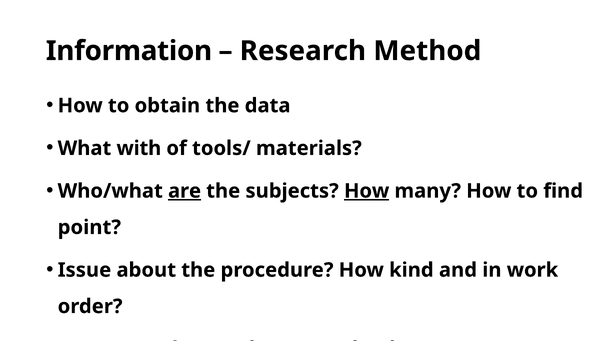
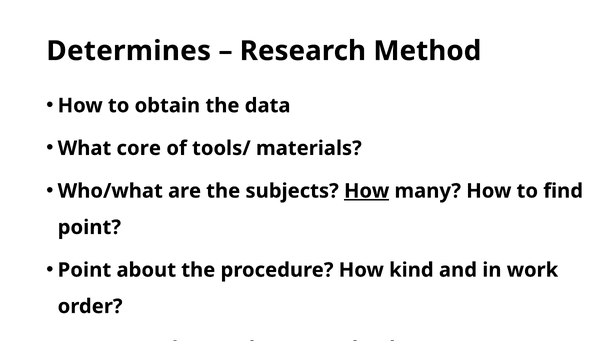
Information: Information -> Determines
with: with -> core
are underline: present -> none
Issue at (84, 270): Issue -> Point
